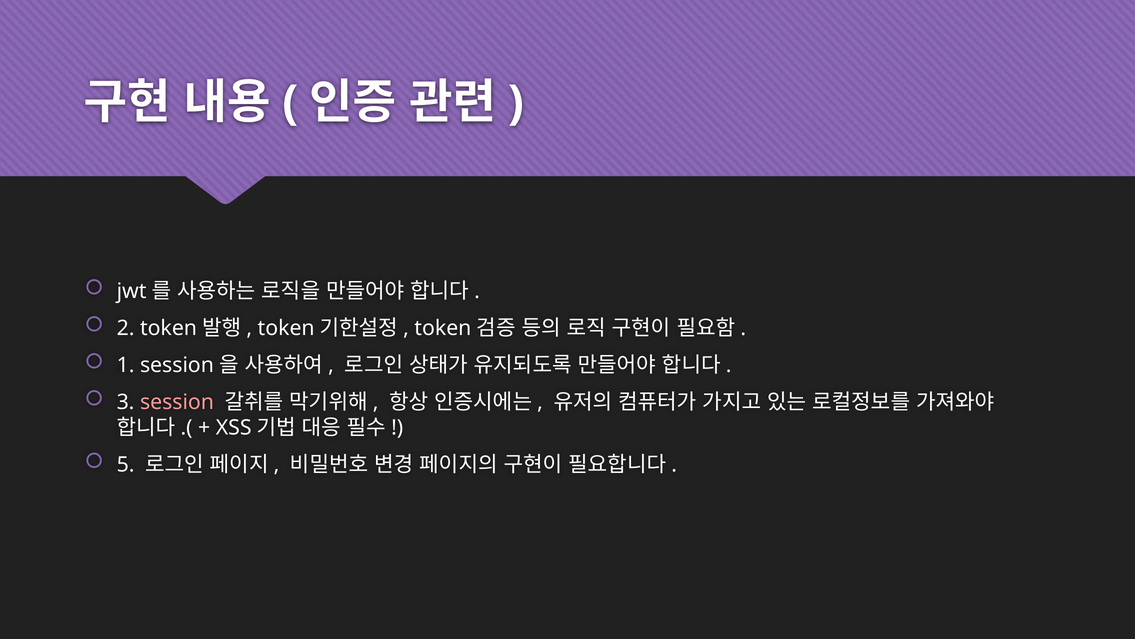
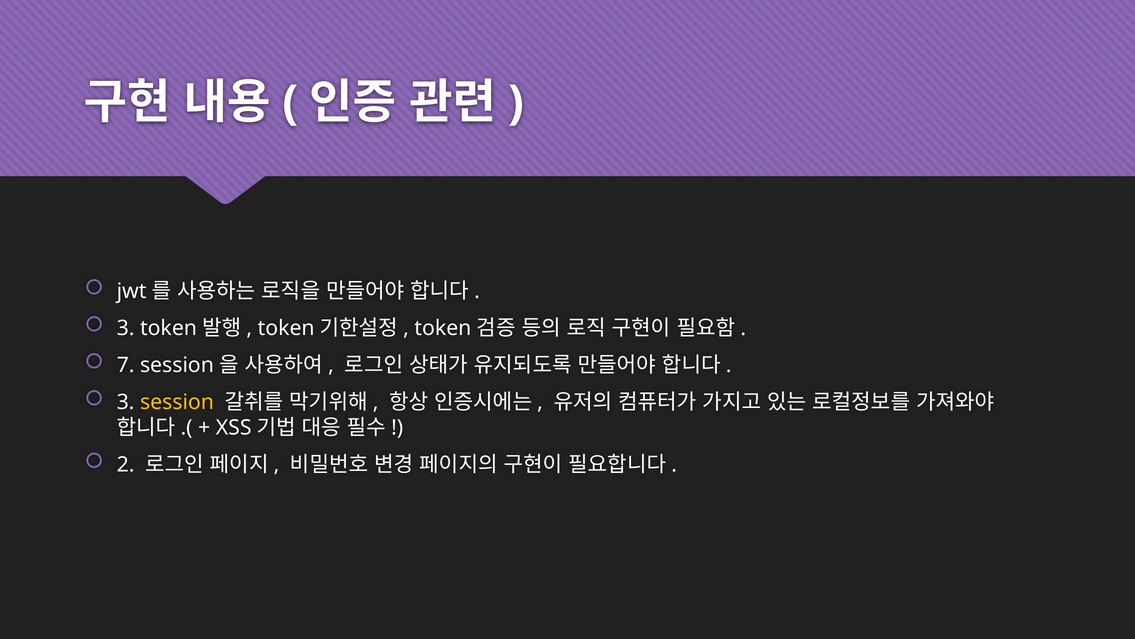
2 at (126, 328): 2 -> 3
1: 1 -> 7
session colour: pink -> yellow
5: 5 -> 2
